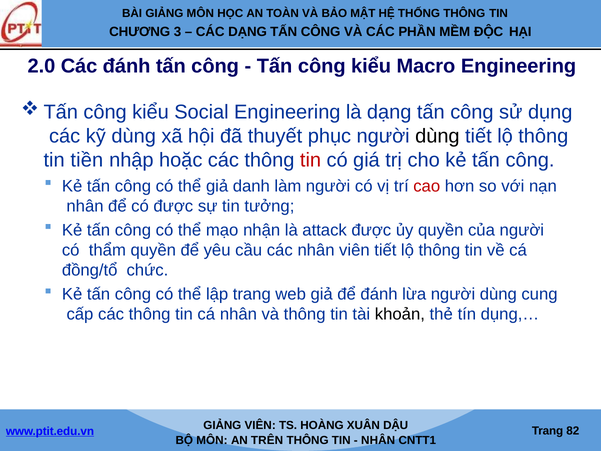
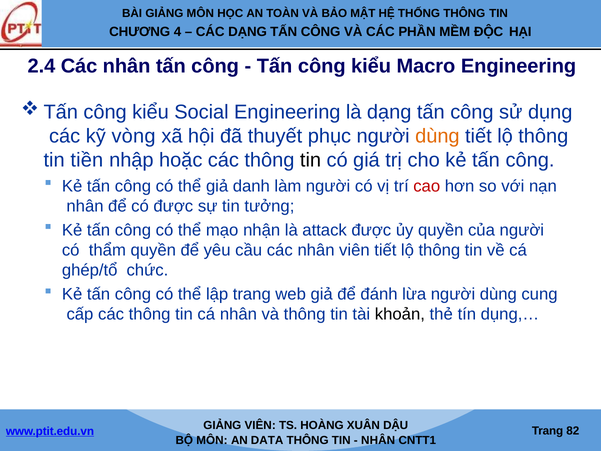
3: 3 -> 4
2.0: 2.0 -> 2.4
đánh at (127, 66): đánh -> nhân
kỹ dùng: dùng -> vòng
dùng at (437, 136) colour: black -> orange
tin at (311, 160) colour: red -> black
đồng/tổ: đồng/tổ -> ghép/tổ
TRÊN: TRÊN -> DATA
